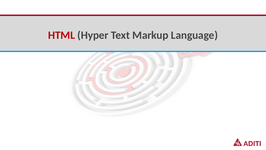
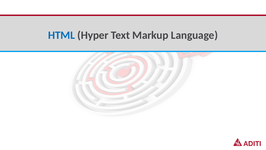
HTML colour: red -> blue
